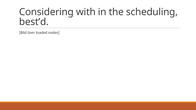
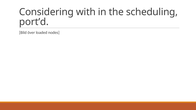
best’d: best’d -> port’d
